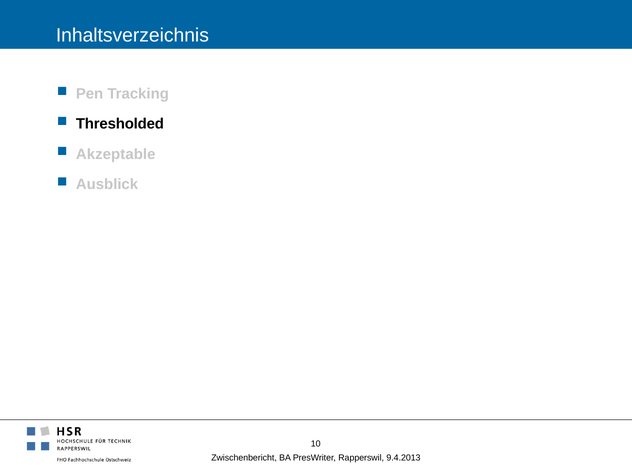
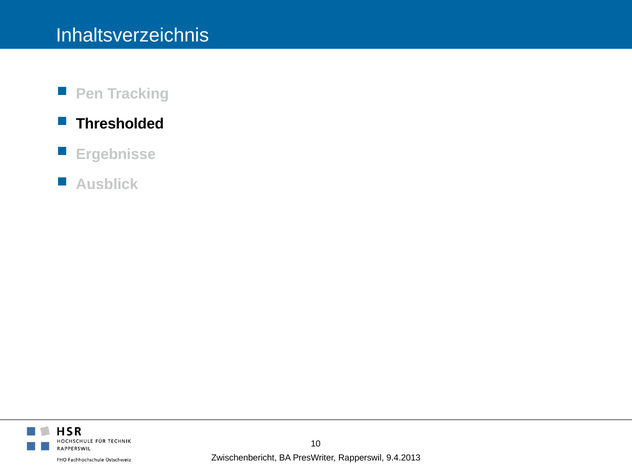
Akzeptable: Akzeptable -> Ergebnisse
